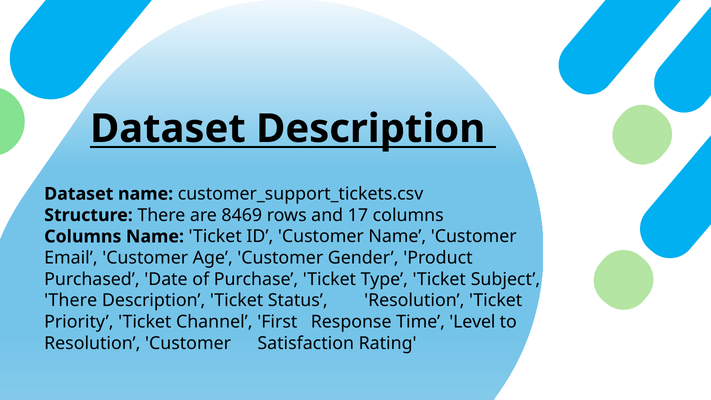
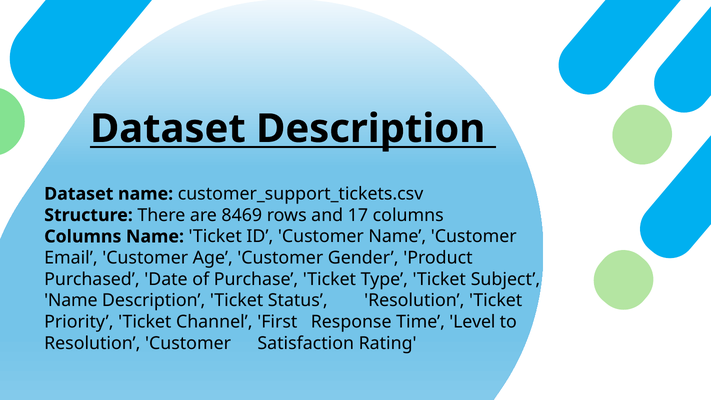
There at (71, 300): There -> Name
